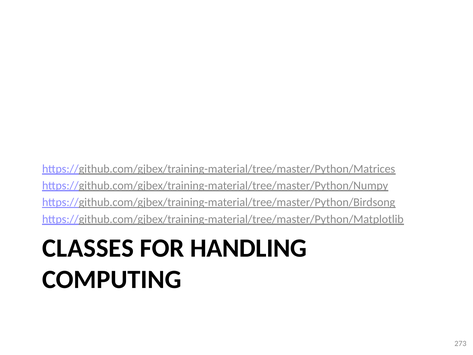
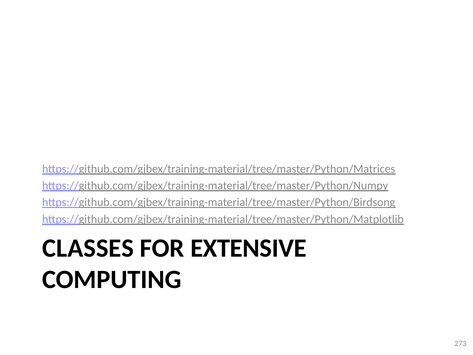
HANDLING: HANDLING -> EXTENSIVE
